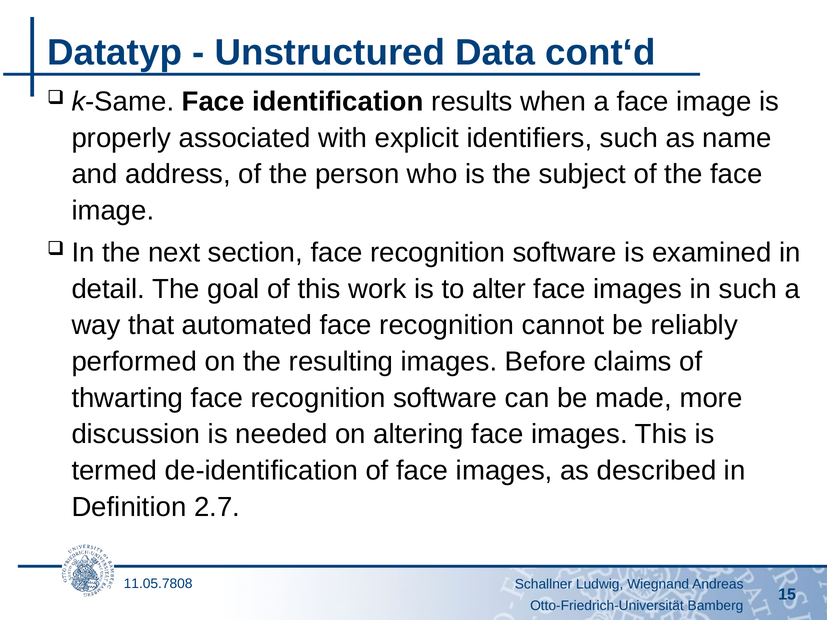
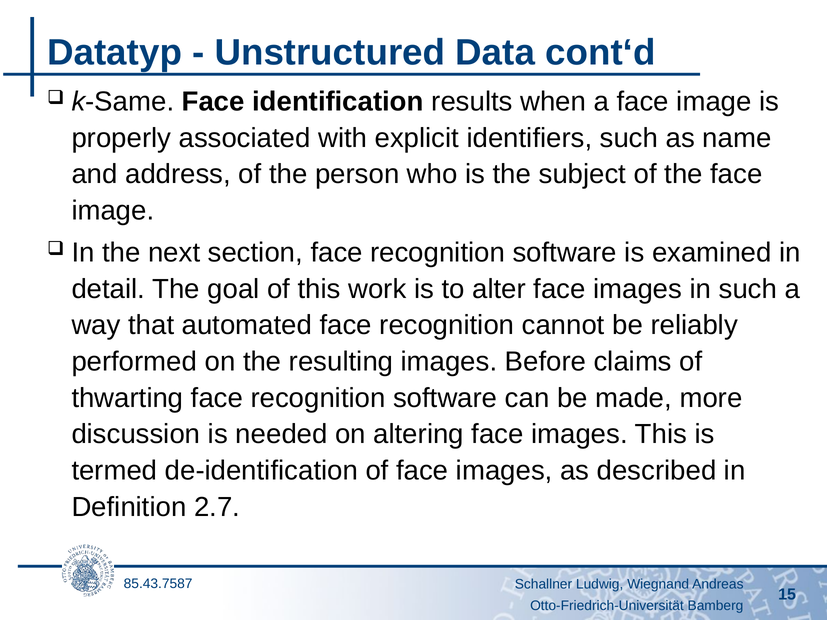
11.05.7808: 11.05.7808 -> 85.43.7587
